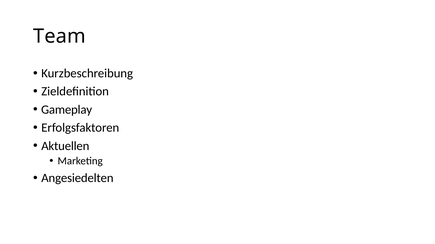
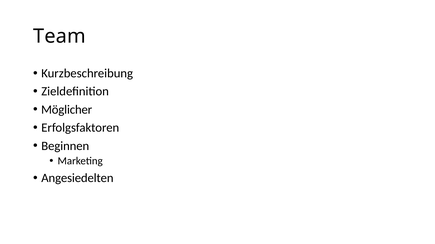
Gameplay: Gameplay -> Möglicher
Aktuellen: Aktuellen -> Beginnen
